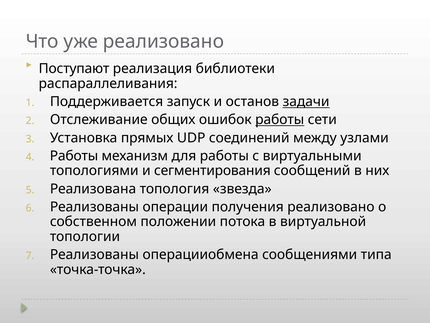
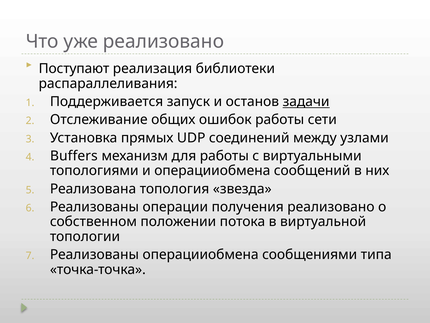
работы at (280, 120) underline: present -> none
Работы at (74, 156): Работы -> Buffers
и сегментирования: сегментирования -> операцииобмена
